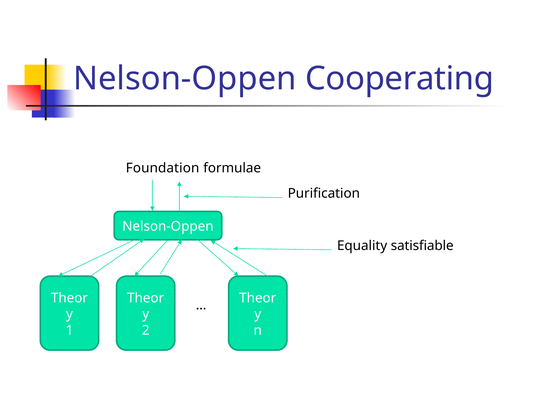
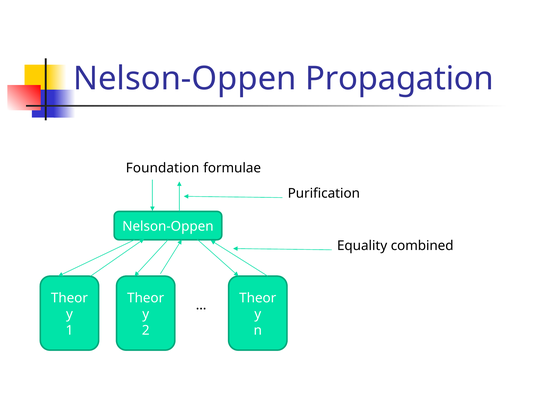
Cooperating: Cooperating -> Propagation
satisfiable: satisfiable -> combined
